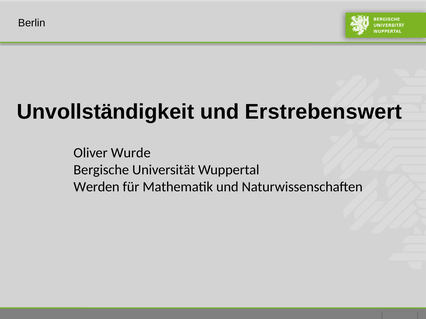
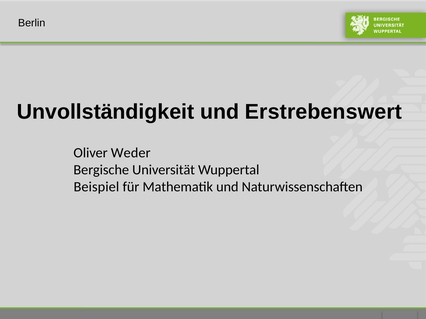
Wurde: Wurde -> Weder
Werden: Werden -> Beispiel
